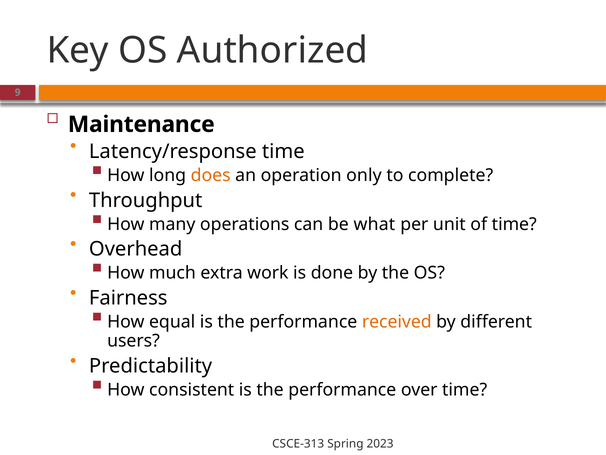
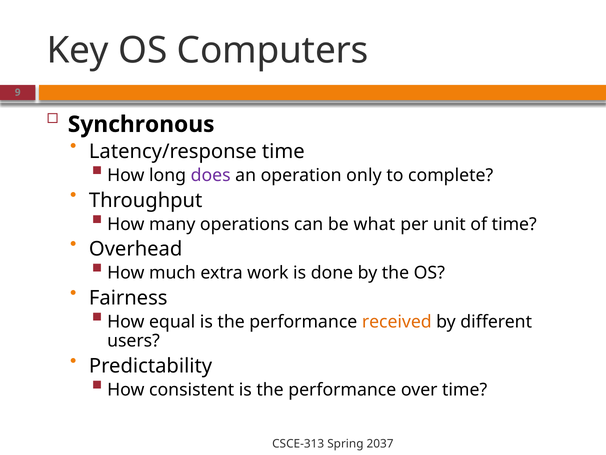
Authorized: Authorized -> Computers
Maintenance: Maintenance -> Synchronous
does colour: orange -> purple
2023: 2023 -> 2037
